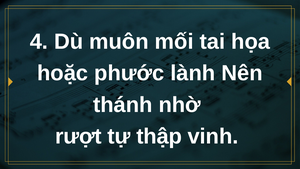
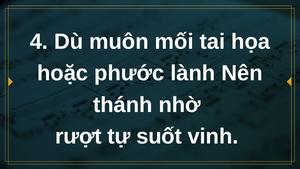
thập: thập -> suốt
